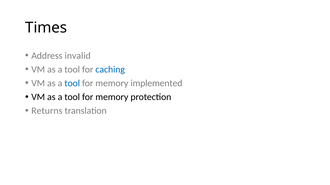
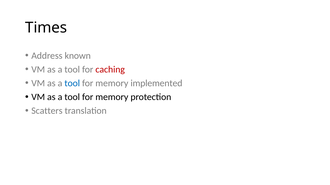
invalid: invalid -> known
caching colour: blue -> red
Returns: Returns -> Scatters
